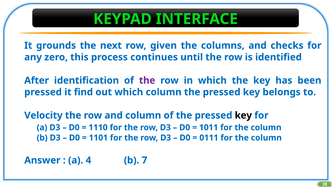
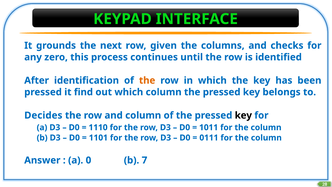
the at (147, 80) colour: purple -> orange
Velocity: Velocity -> Decides
4: 4 -> 0
